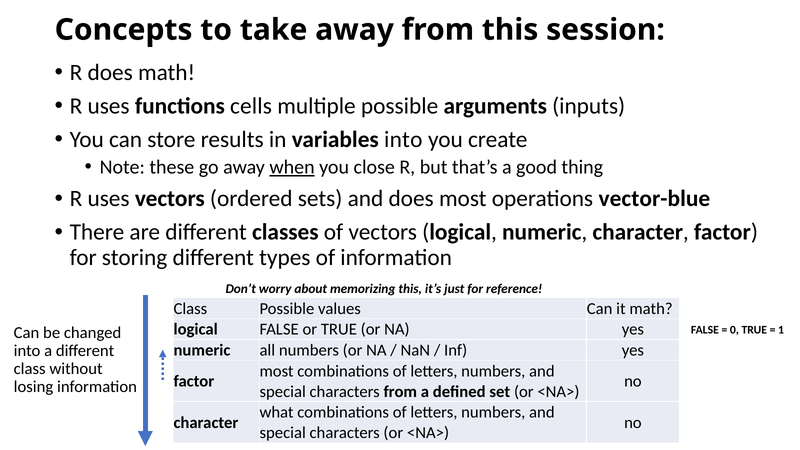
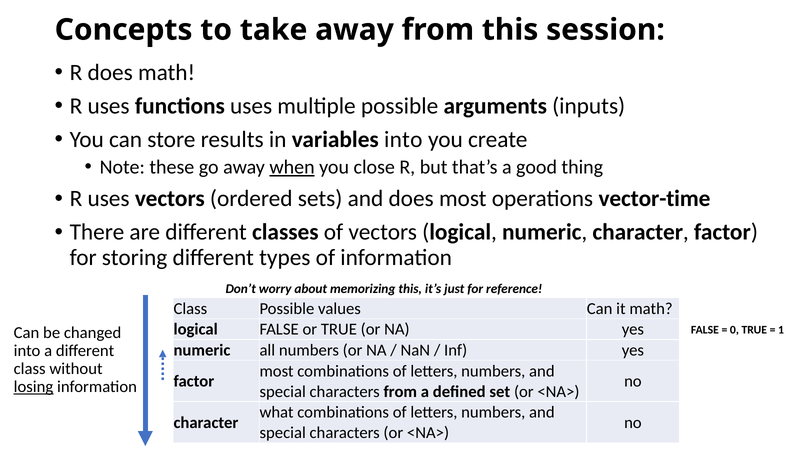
functions cells: cells -> uses
vector-blue: vector-blue -> vector-time
losing underline: none -> present
